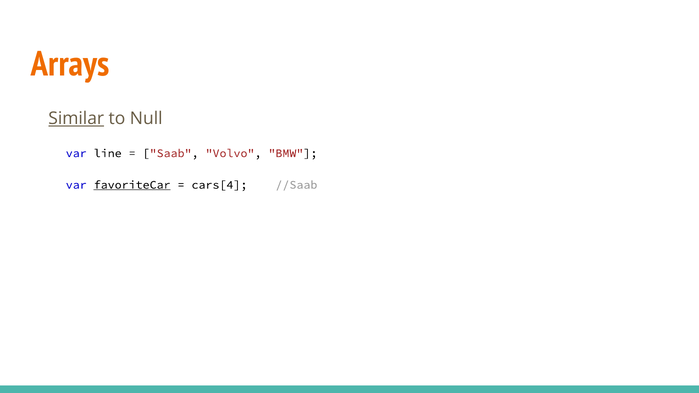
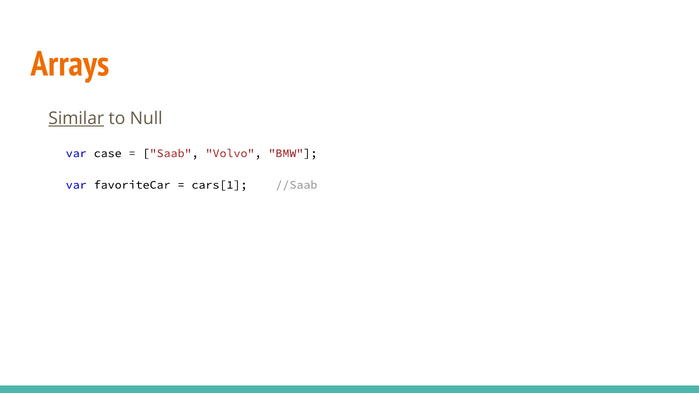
line: line -> case
favoriteCar underline: present -> none
cars[4: cars[4 -> cars[1
